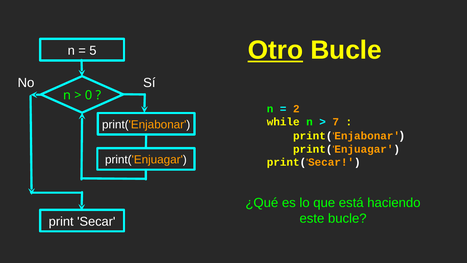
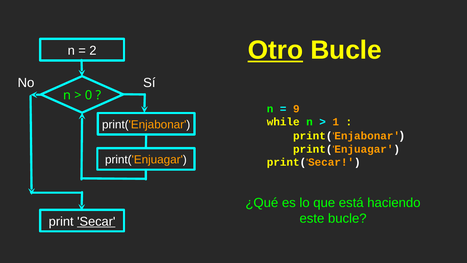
5: 5 -> 2
2: 2 -> 9
7: 7 -> 1
Secar underline: none -> present
